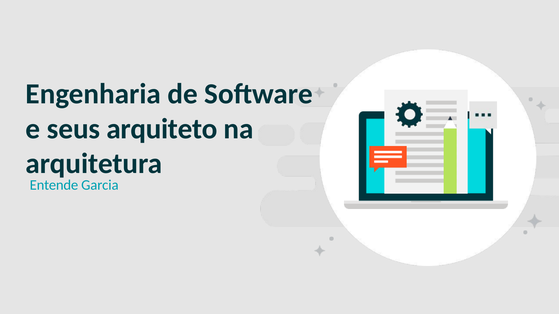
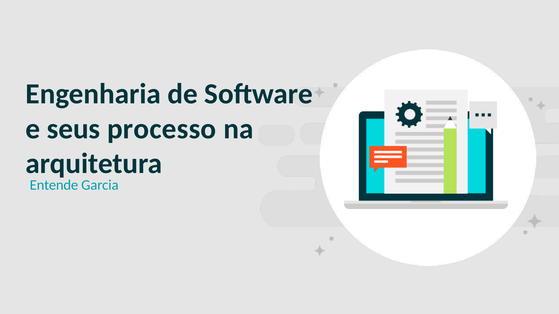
arquiteto: arquiteto -> processo
